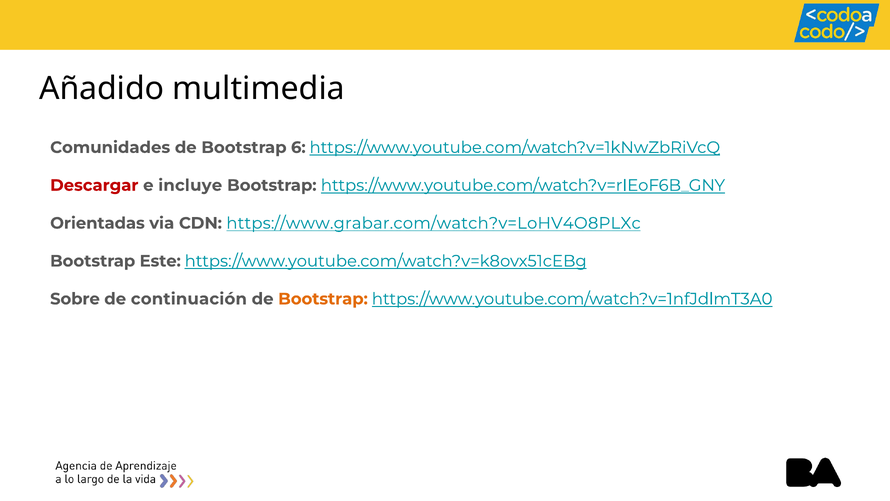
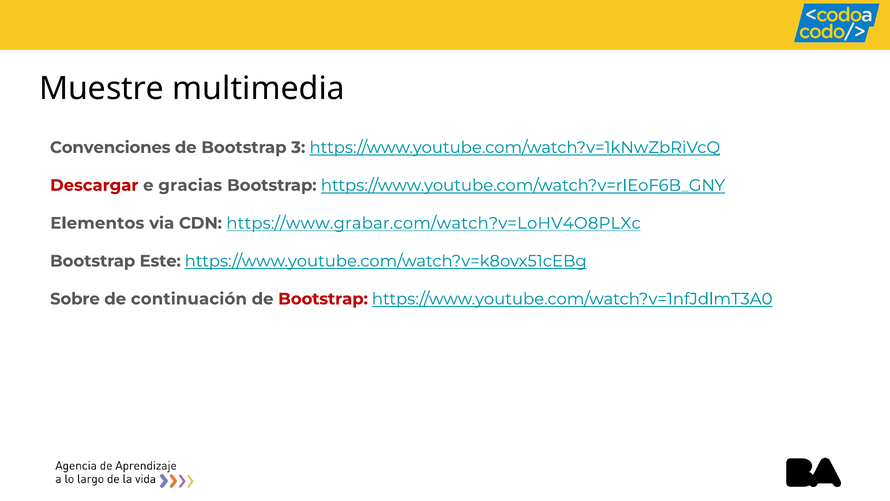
Añadido: Añadido -> Muestre
Comunidades: Comunidades -> Convenciones
6: 6 -> 3
incluye: incluye -> gracias
Orientadas: Orientadas -> Elementos
Bootstrap at (323, 299) colour: orange -> red
